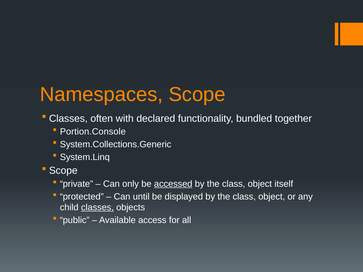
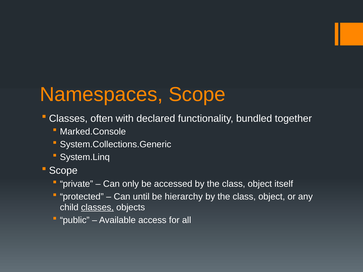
Portion.Console: Portion.Console -> Marked.Console
accessed underline: present -> none
displayed: displayed -> hierarchy
